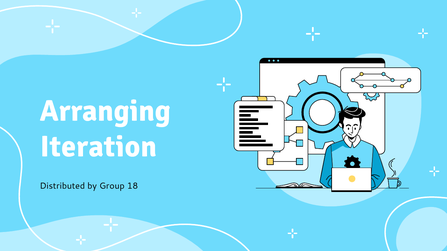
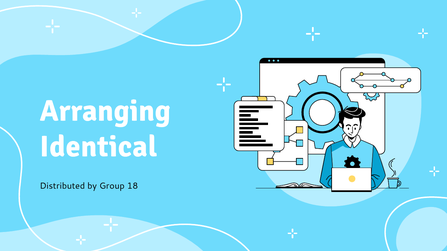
Iteration: Iteration -> Identical
